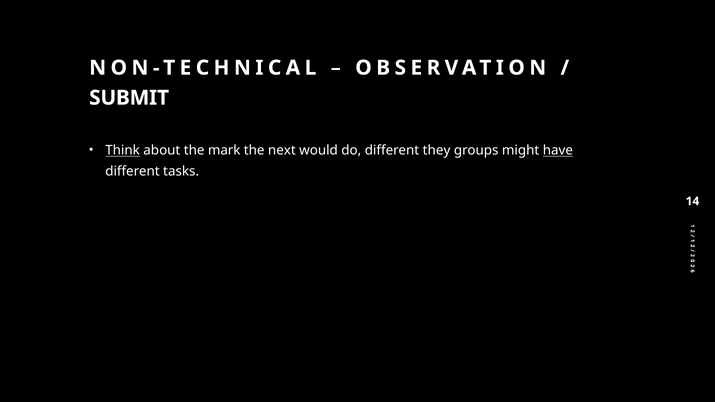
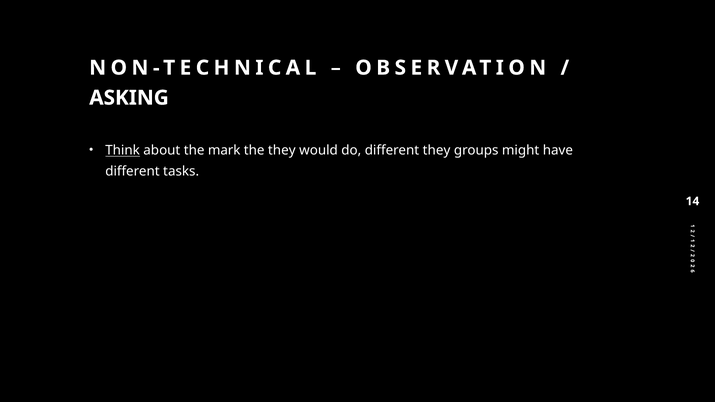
SUBMIT: SUBMIT -> ASKING
the next: next -> they
have underline: present -> none
